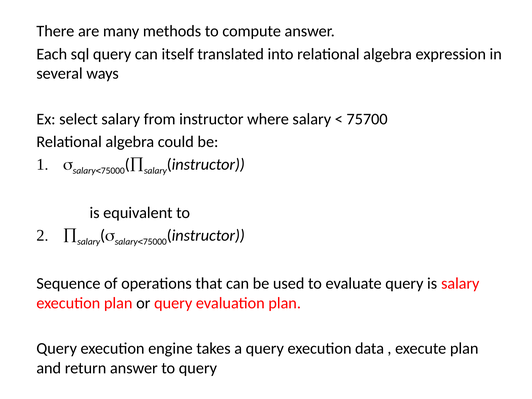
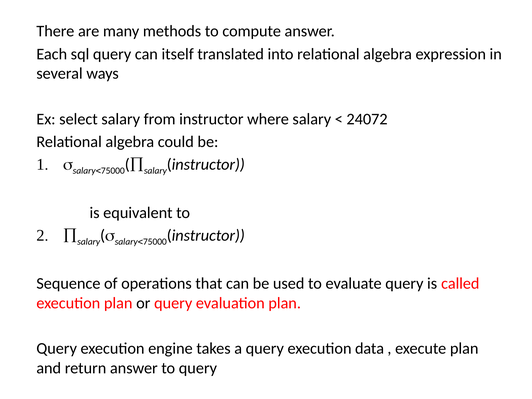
75700: 75700 -> 24072
is salary: salary -> called
